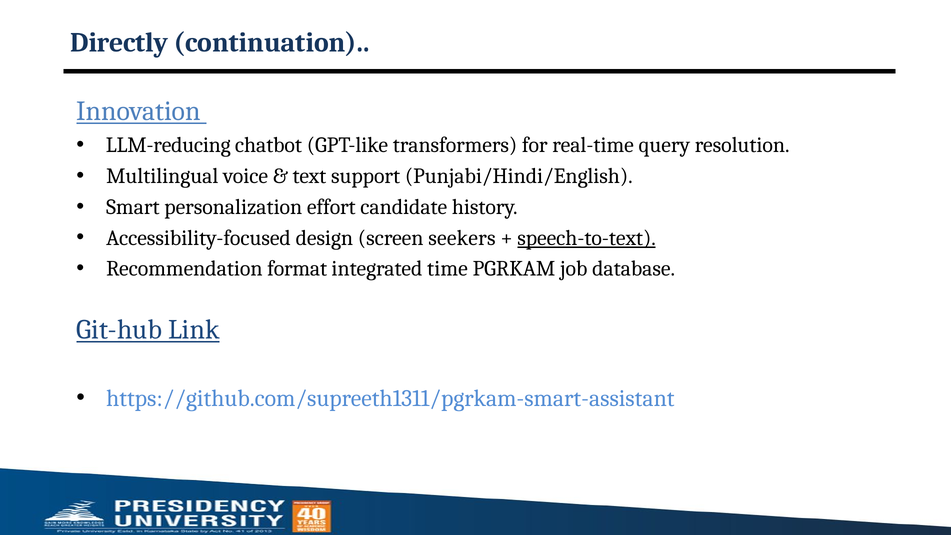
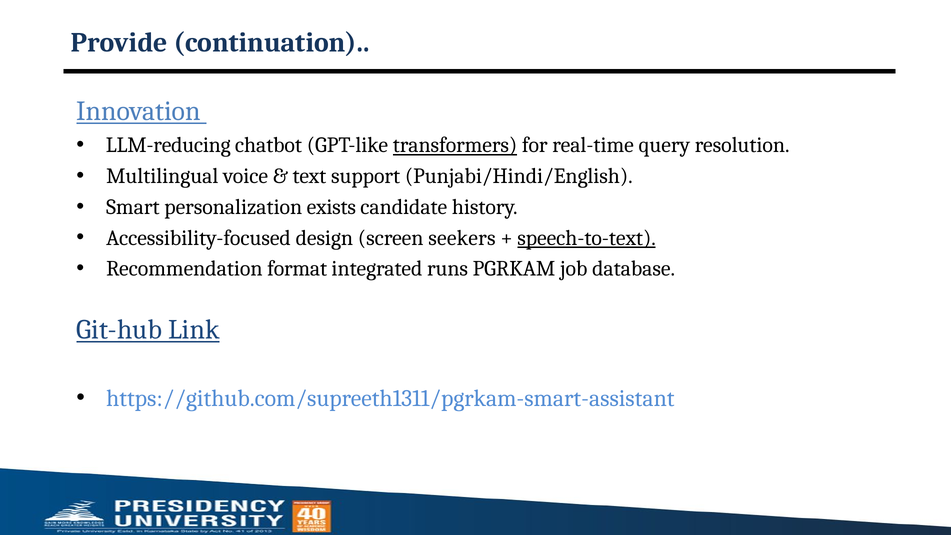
Directly: Directly -> Provide
transformers underline: none -> present
effort: effort -> exists
time: time -> runs
